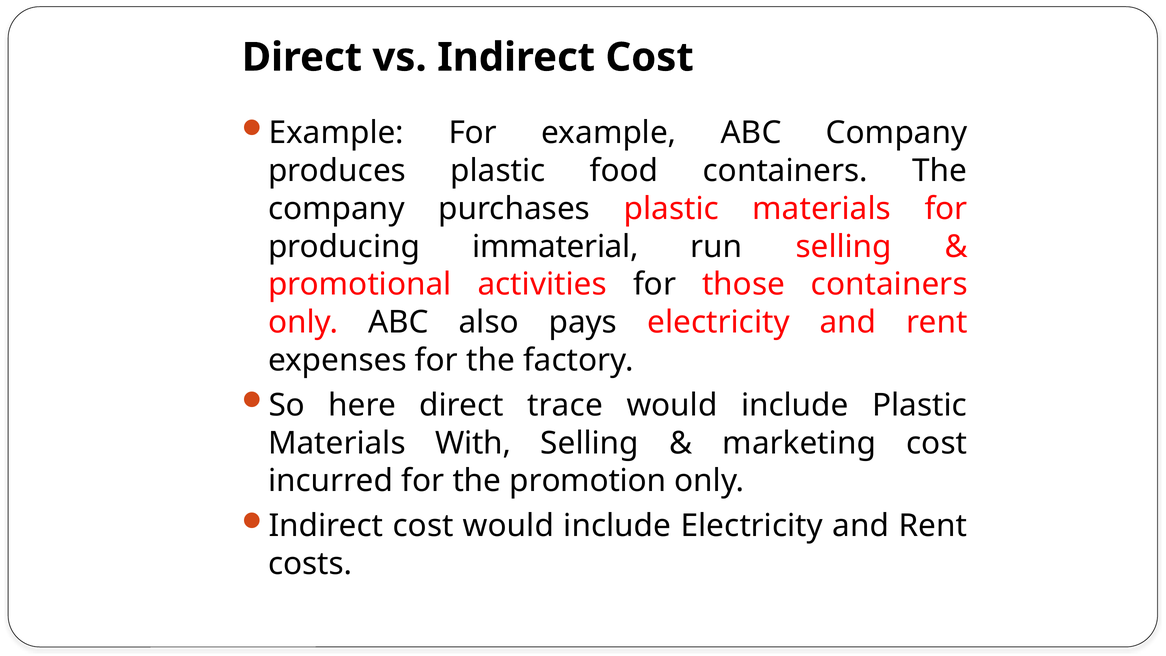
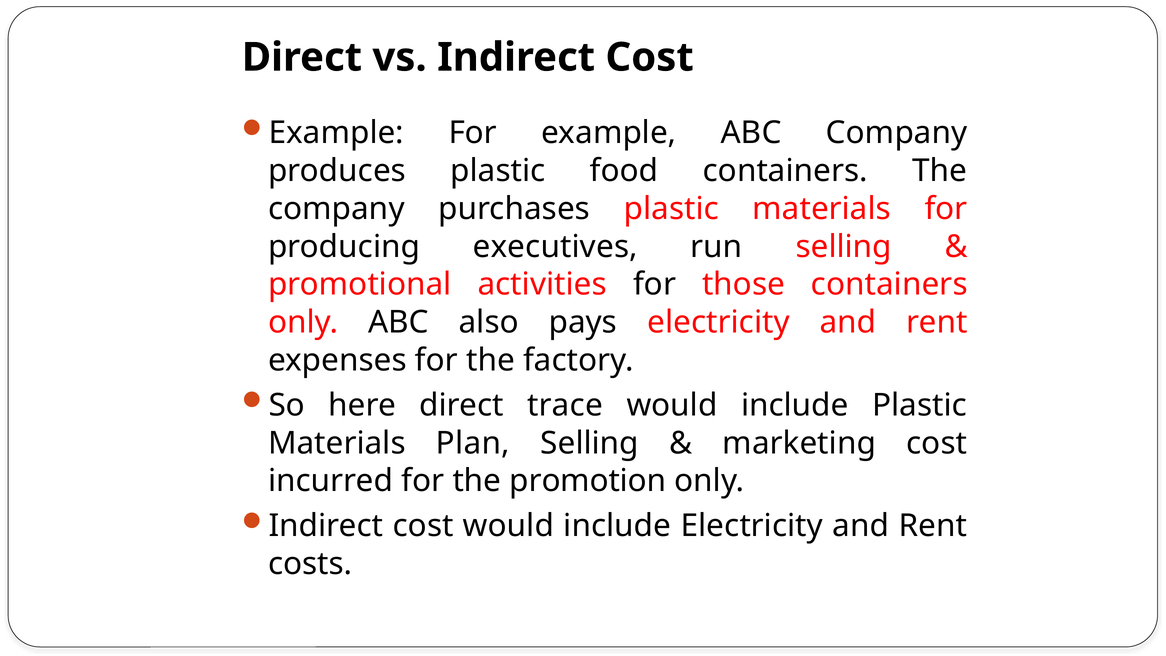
immaterial: immaterial -> executives
With: With -> Plan
